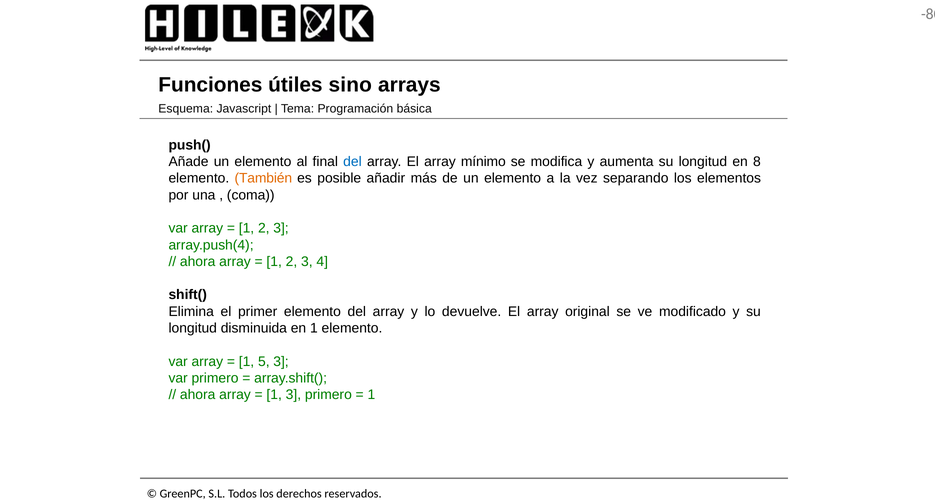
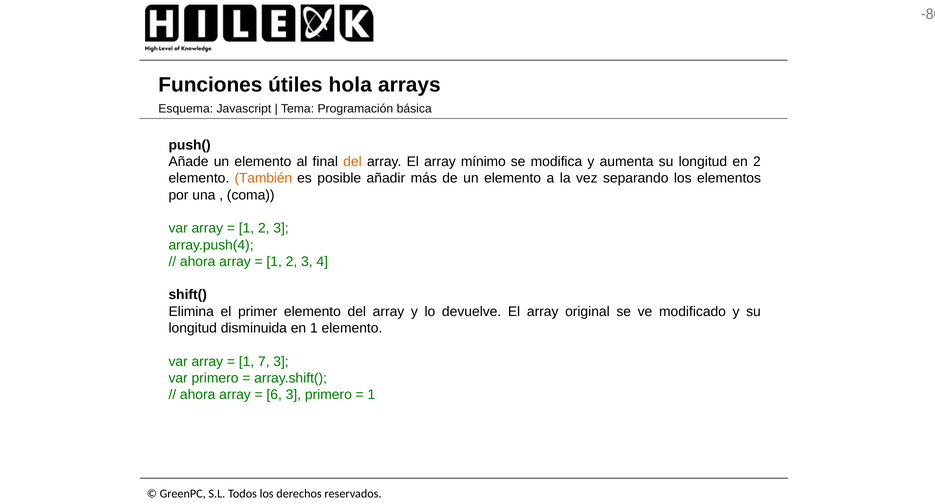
sino: sino -> hola
del at (352, 162) colour: blue -> orange
en 8: 8 -> 2
5: 5 -> 7
1 at (274, 395): 1 -> 6
